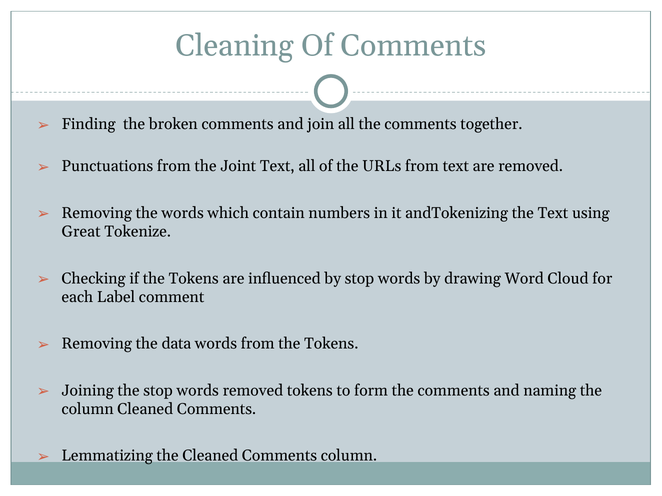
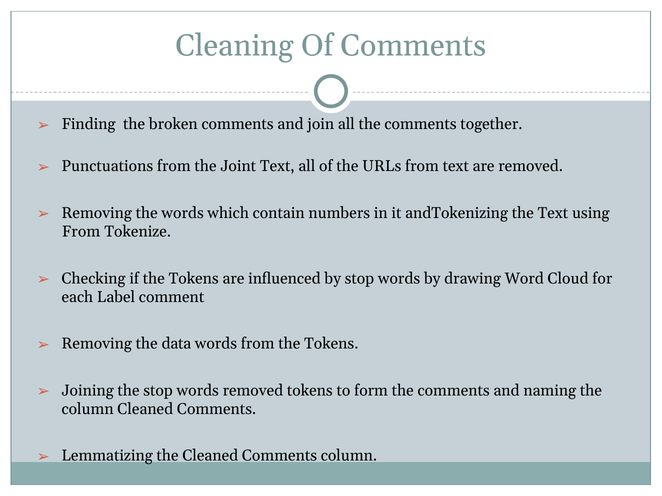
Great at (81, 232): Great -> From
